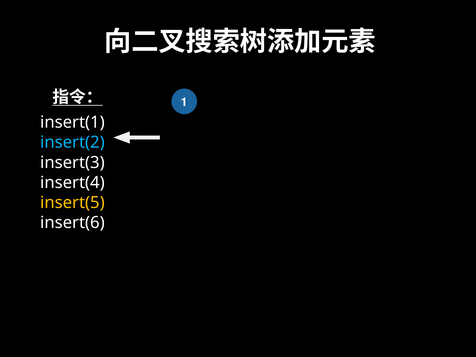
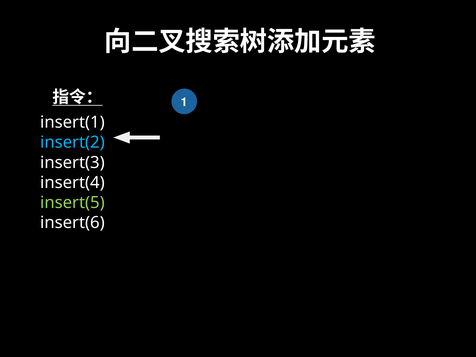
insert(5 colour: yellow -> light green
